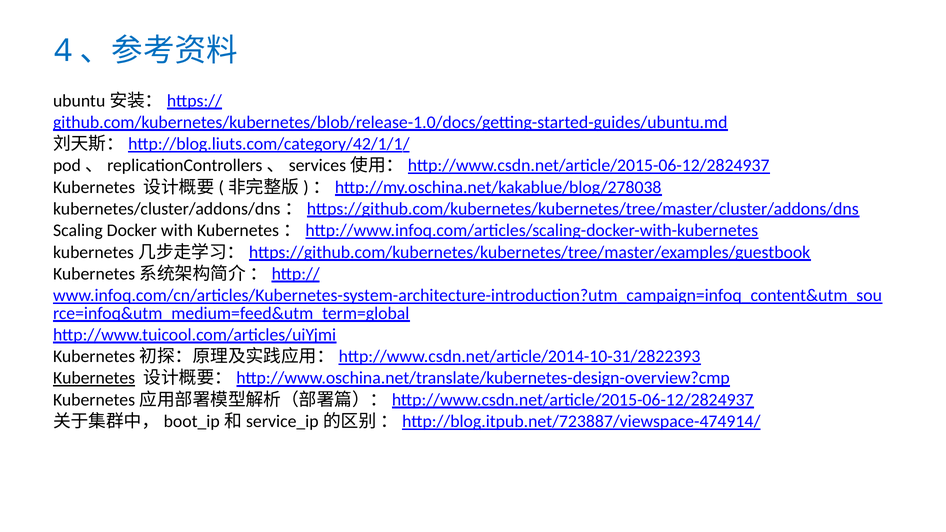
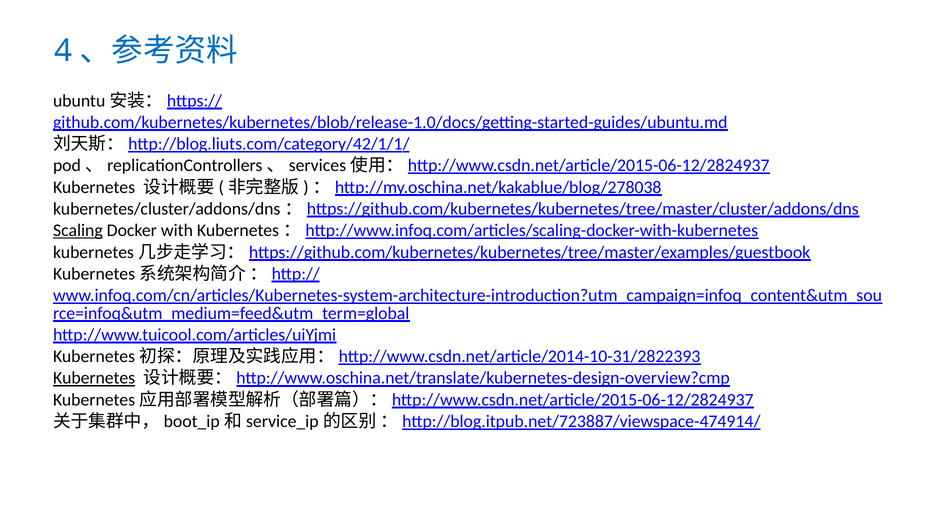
Scaling underline: none -> present
